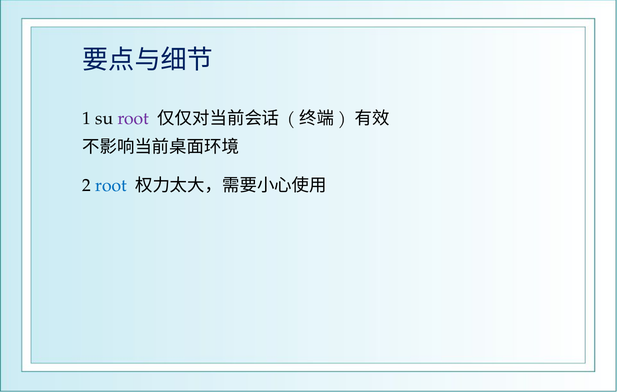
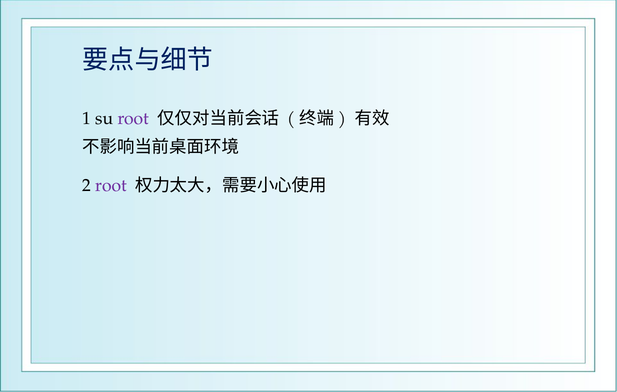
root at (111, 185) colour: blue -> purple
